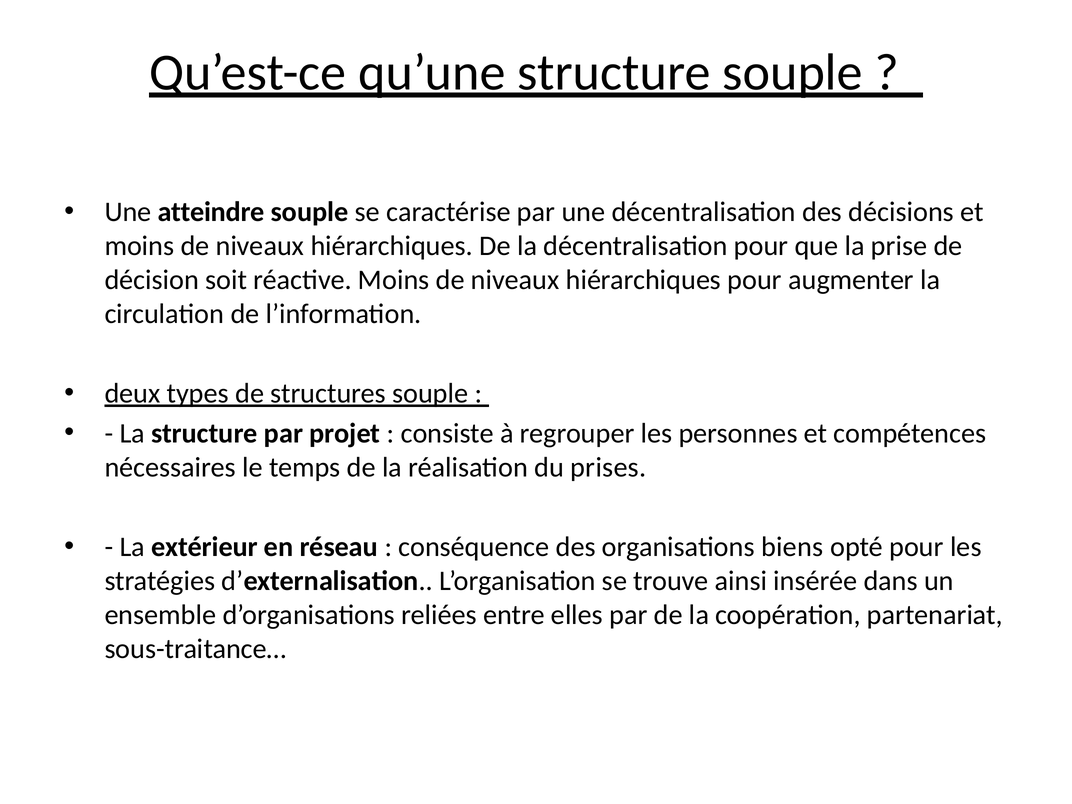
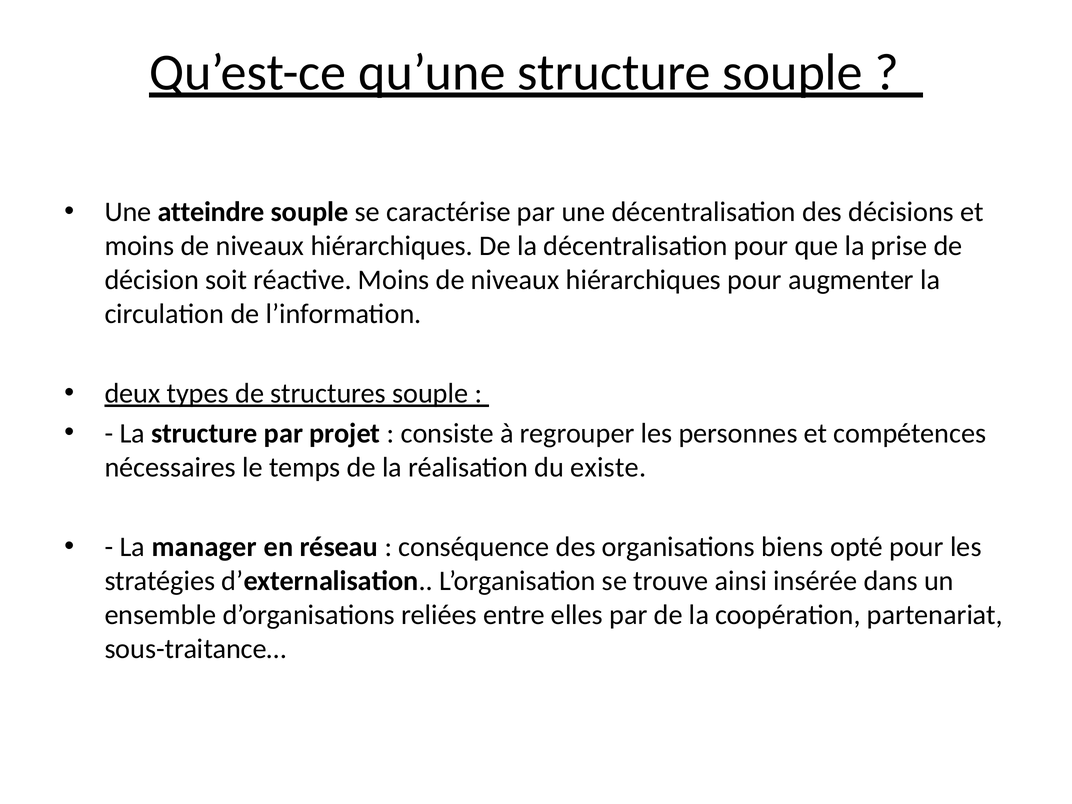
prises: prises -> existe
extérieur: extérieur -> manager
